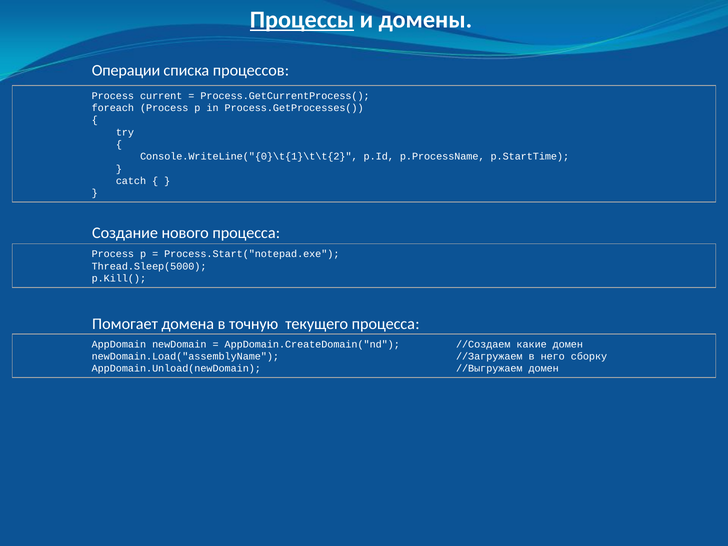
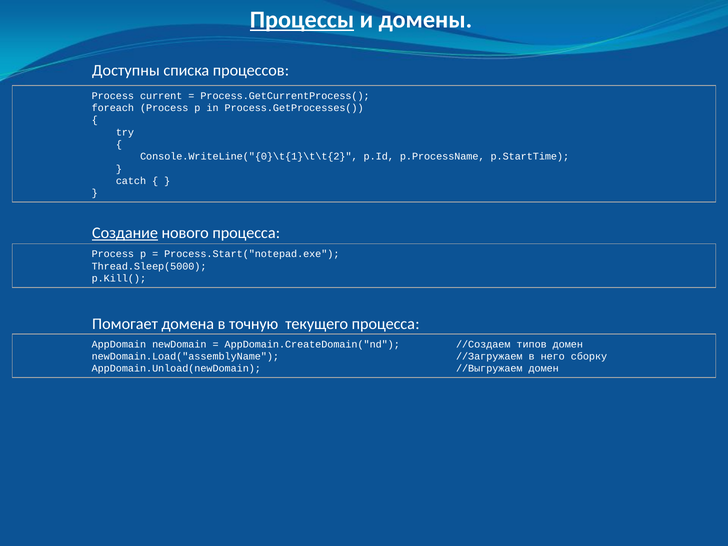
Операции: Операции -> Доступны
Создание underline: none -> present
какие: какие -> типов
